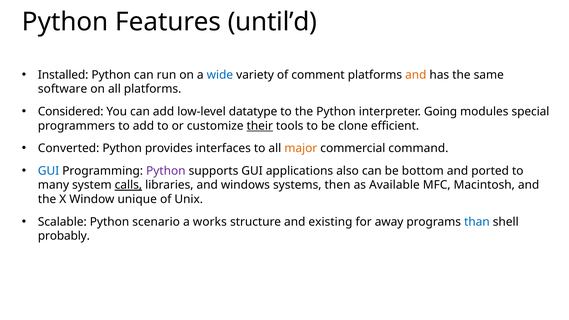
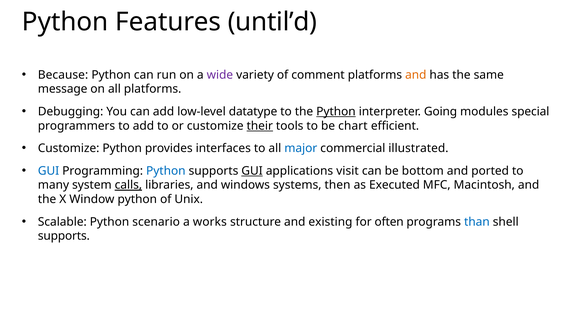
Installed: Installed -> Because
wide colour: blue -> purple
software: software -> message
Considered: Considered -> Debugging
Python at (336, 112) underline: none -> present
clone: clone -> chart
Converted at (69, 148): Converted -> Customize
major colour: orange -> blue
command: command -> illustrated
Python at (166, 171) colour: purple -> blue
GUI at (252, 171) underline: none -> present
also: also -> visit
Available: Available -> Executed
Window unique: unique -> python
away: away -> often
probably at (64, 236): probably -> supports
